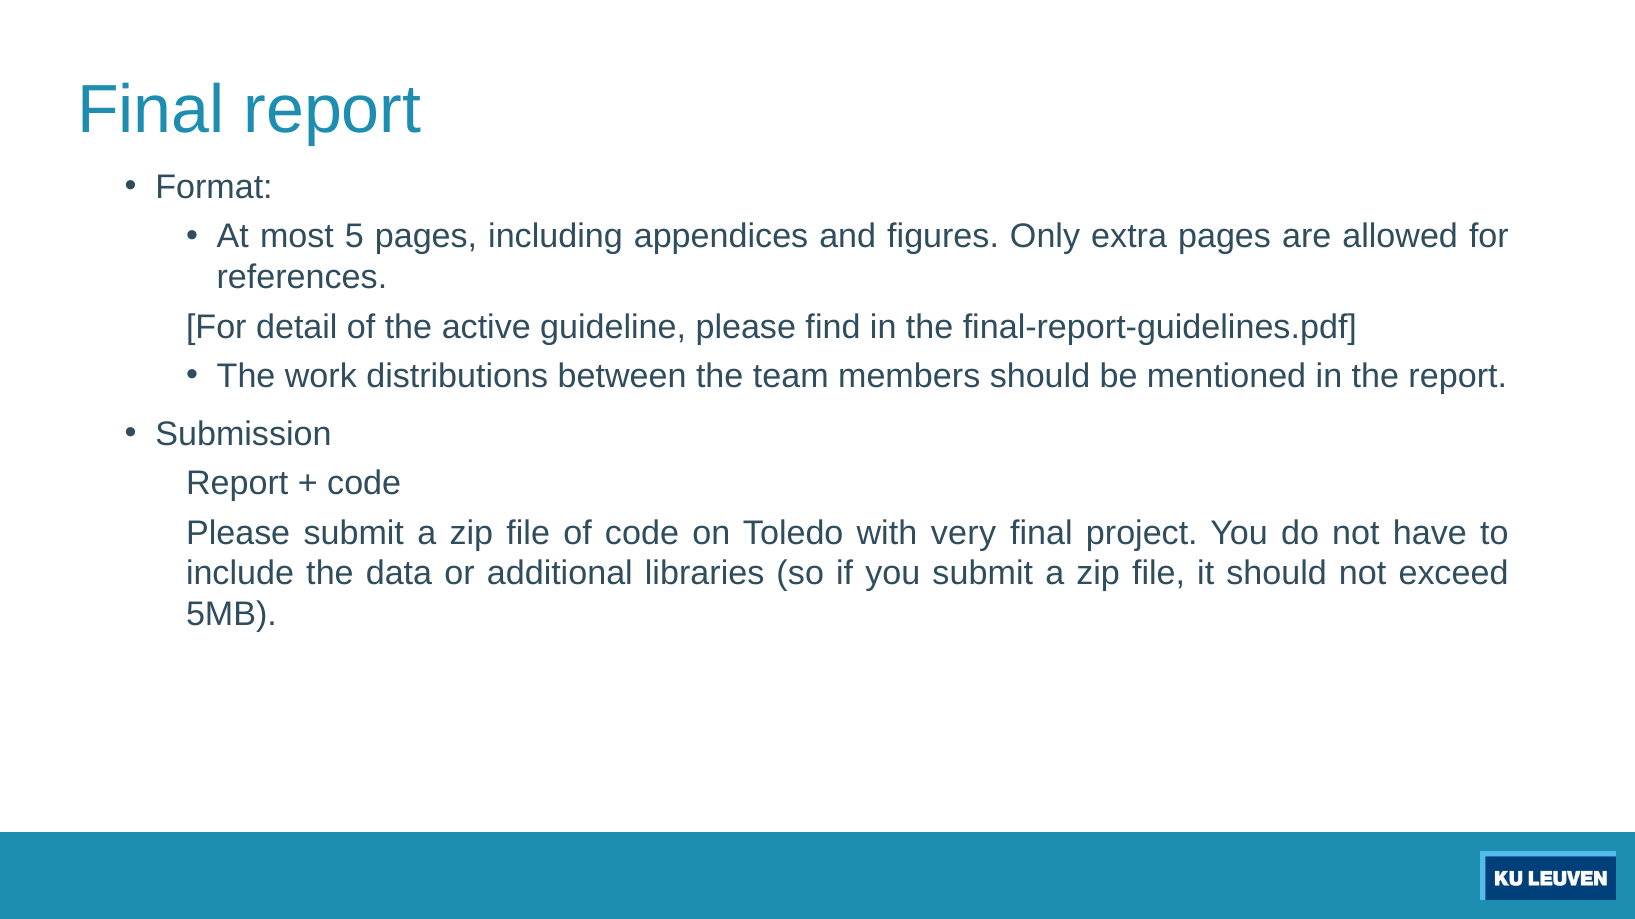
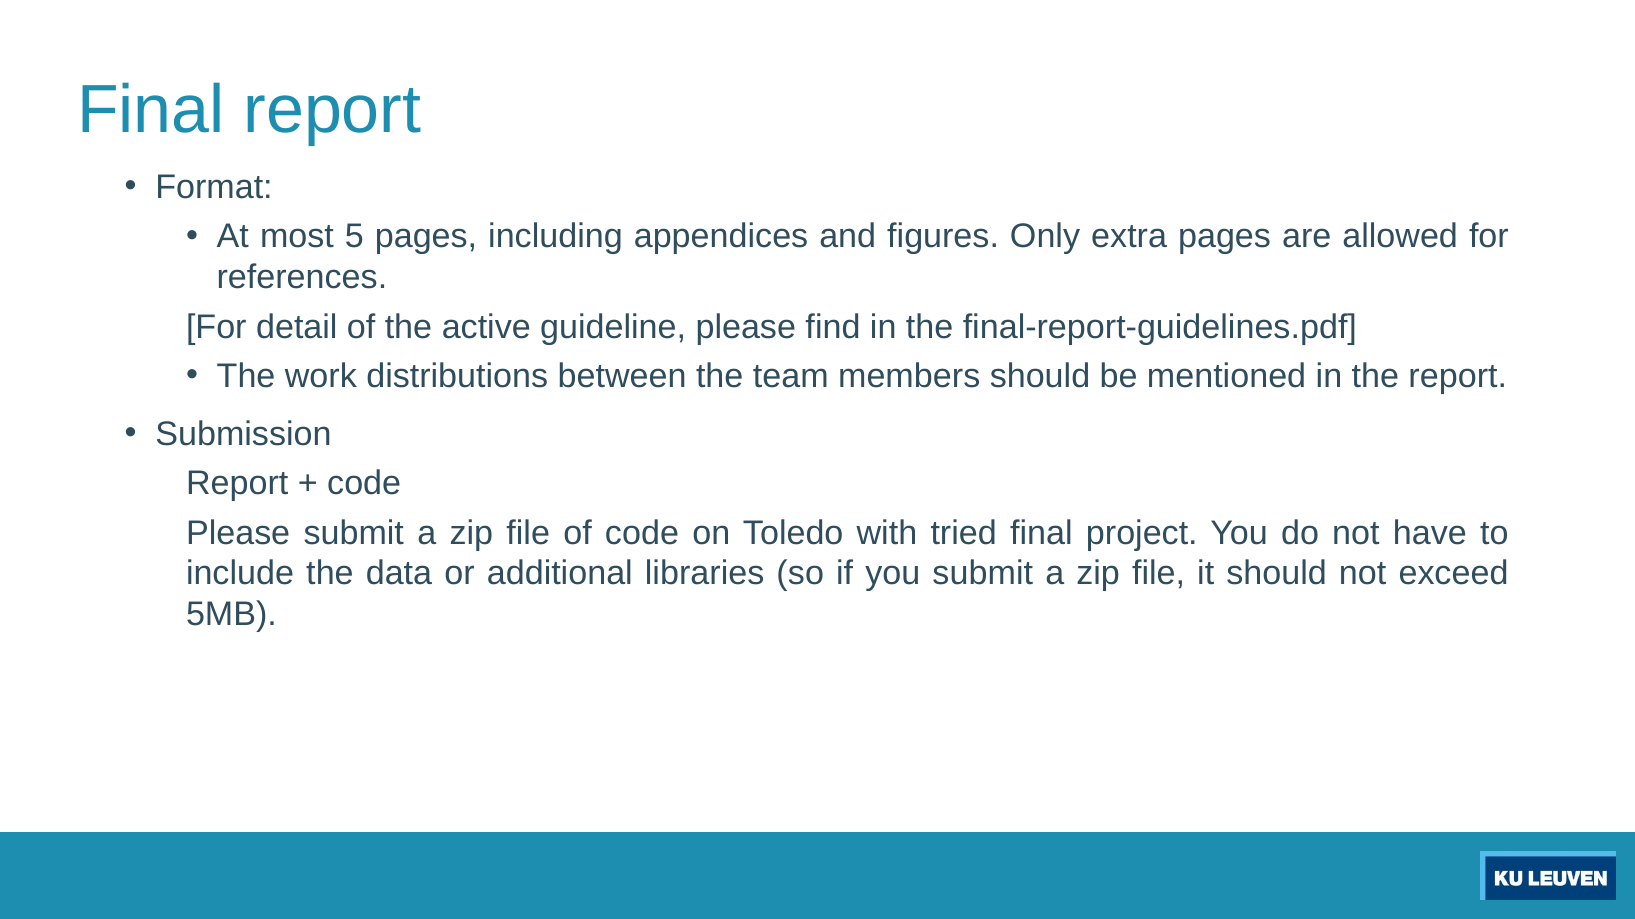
very: very -> tried
